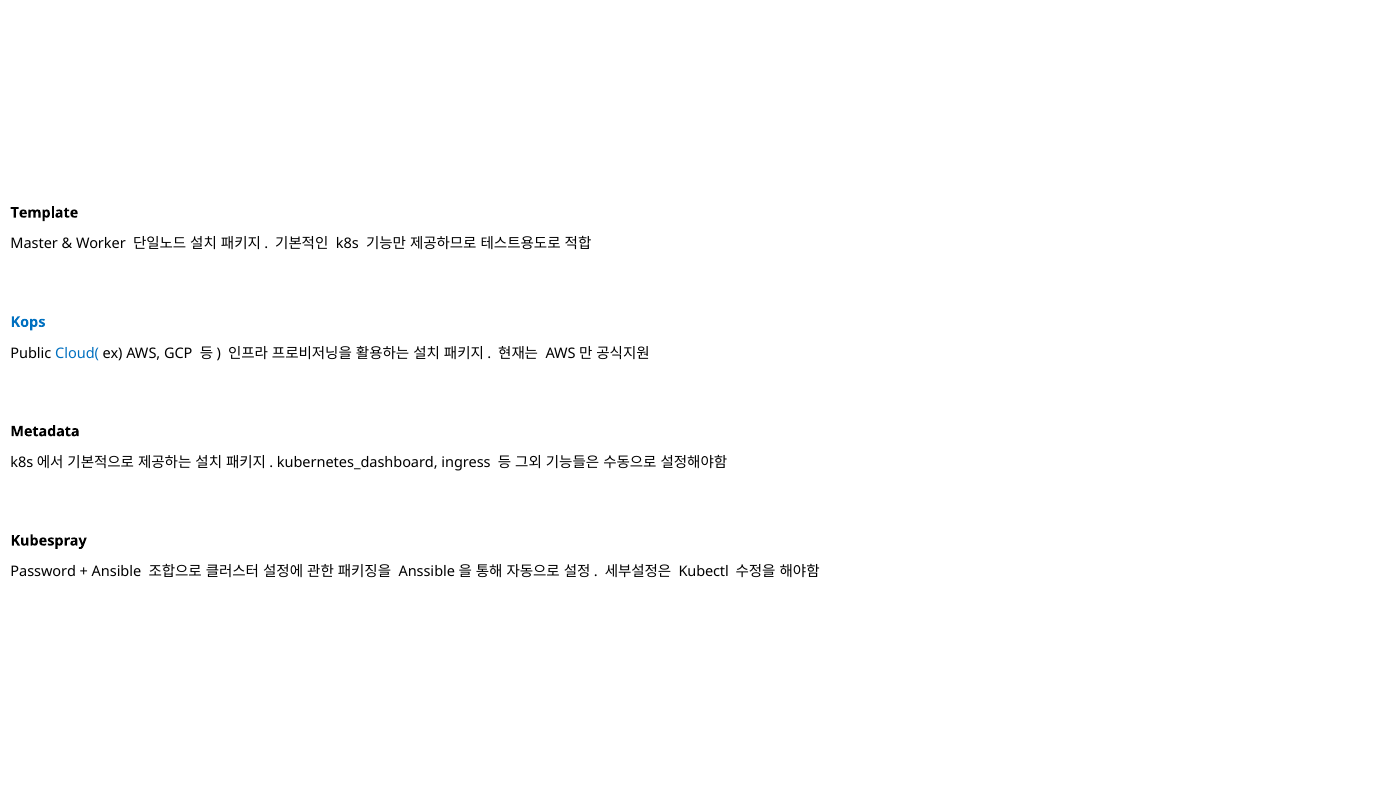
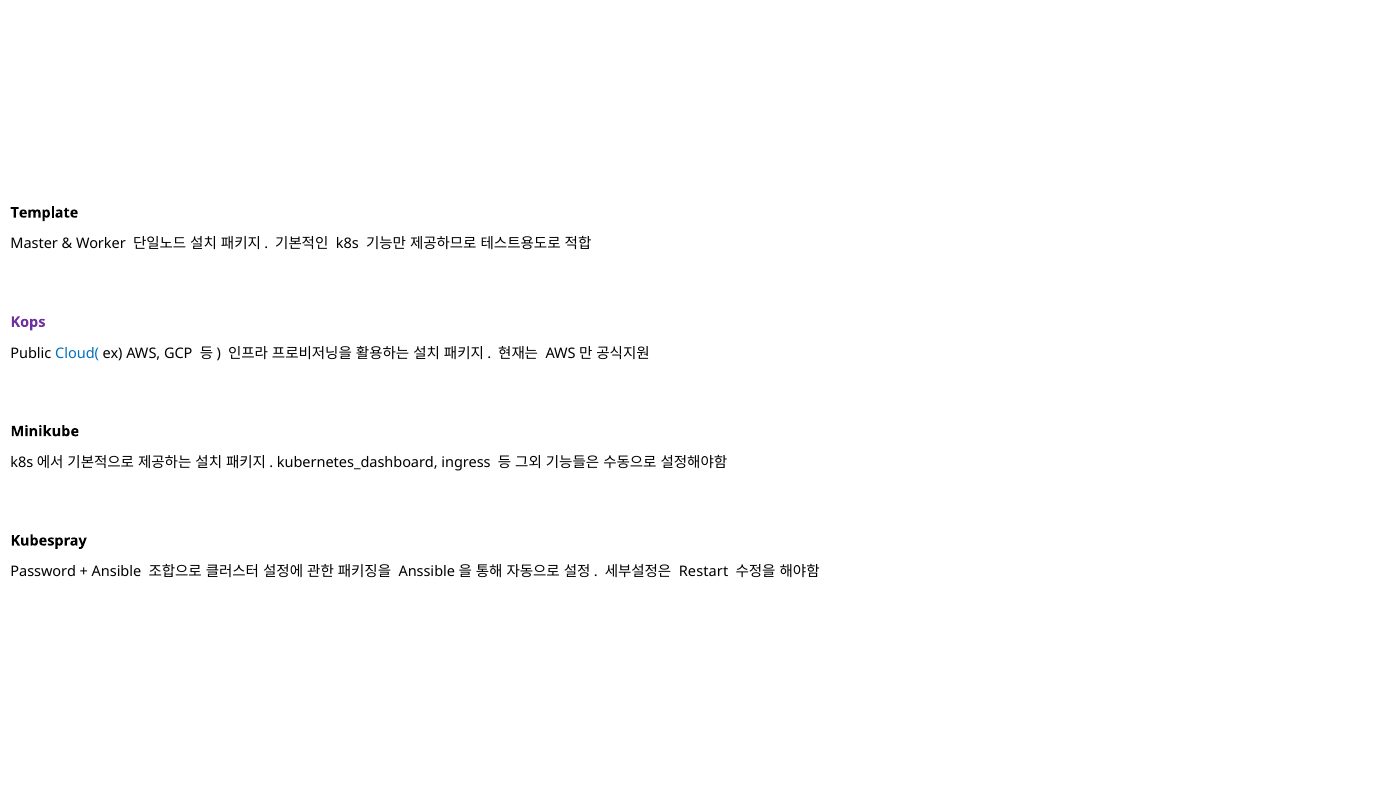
Kops colour: blue -> purple
Metadata: Metadata -> Minikube
Kubectl: Kubectl -> Restart
